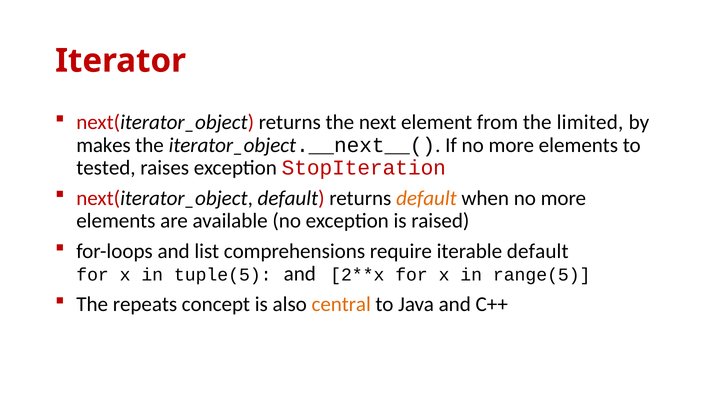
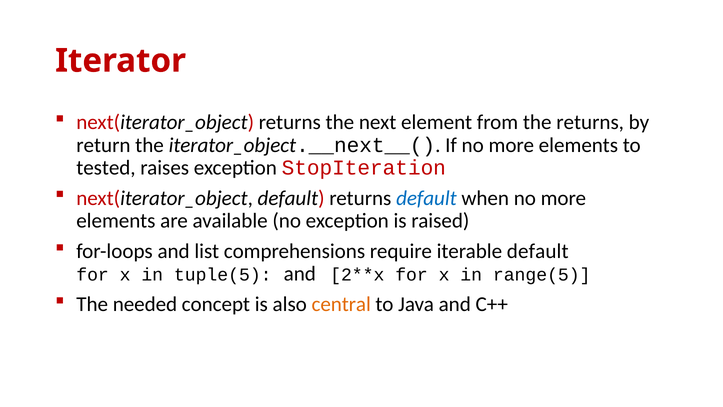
the limited: limited -> returns
makes: makes -> return
default at (426, 198) colour: orange -> blue
repeats: repeats -> needed
